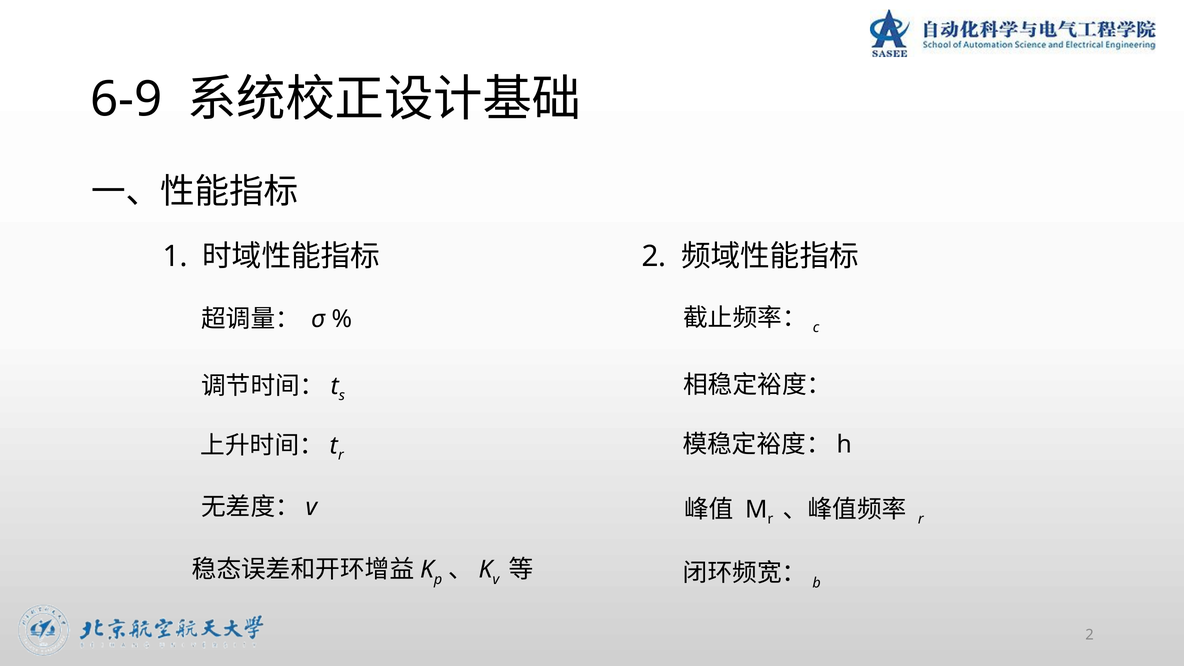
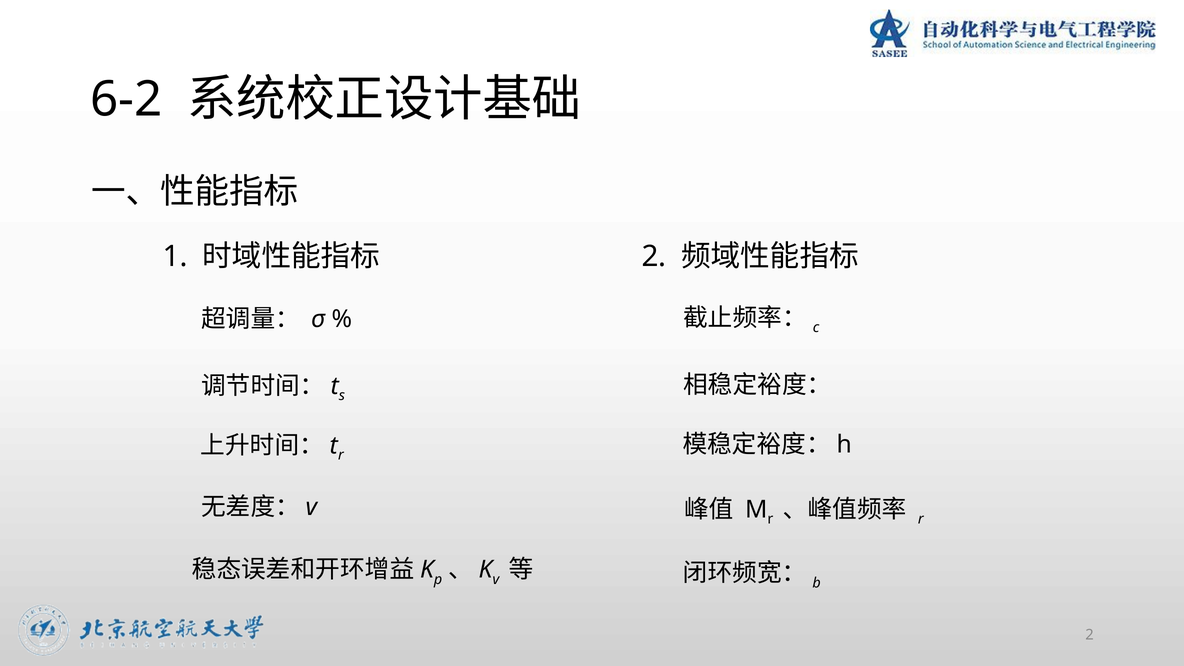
6-9: 6-9 -> 6-2
